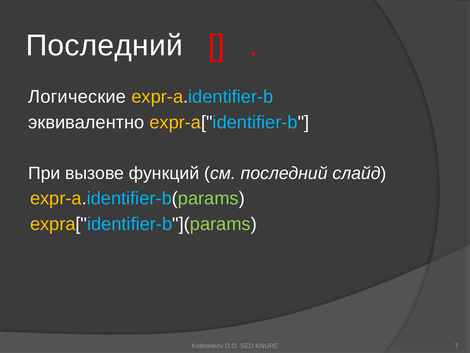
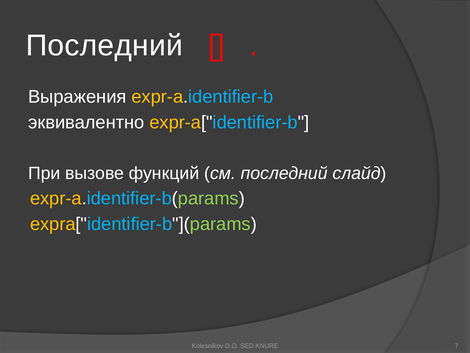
Логические: Логические -> Выражения
